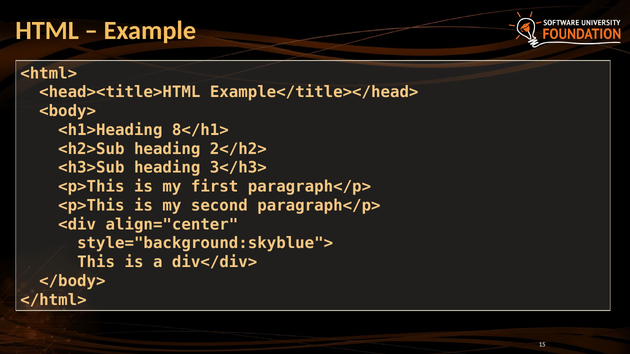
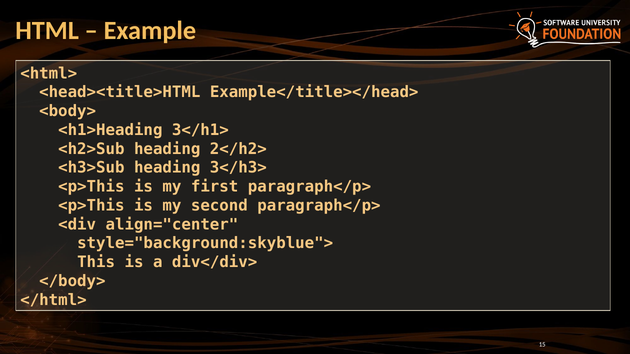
8</h1>: 8</h1> -> 3</h1>
